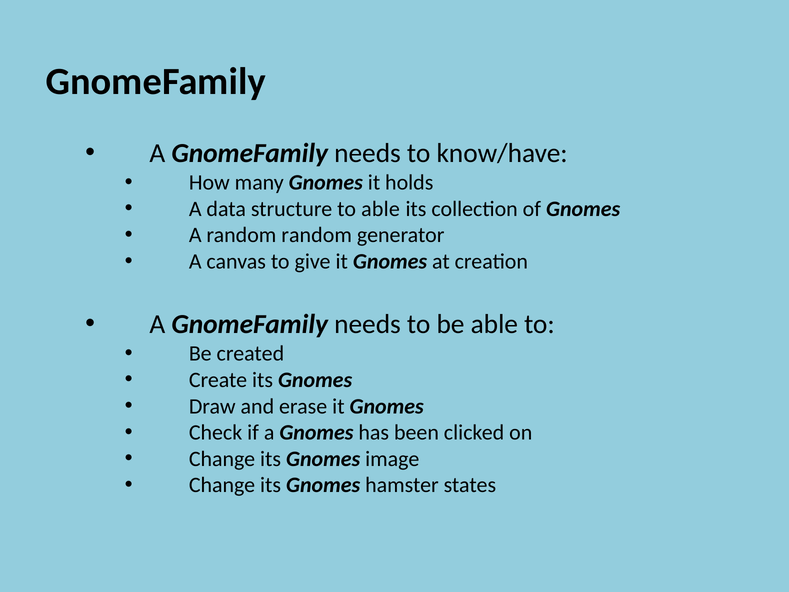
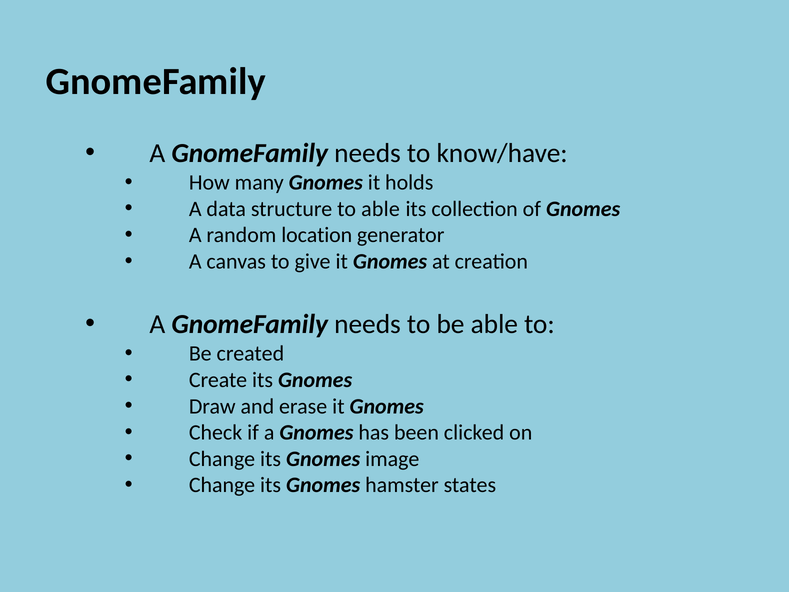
random random: random -> location
